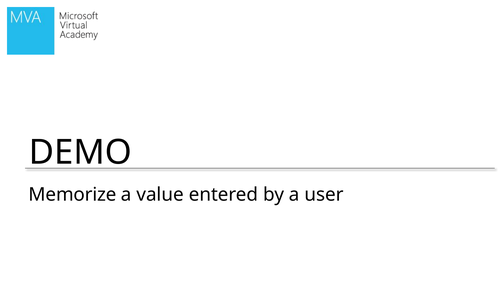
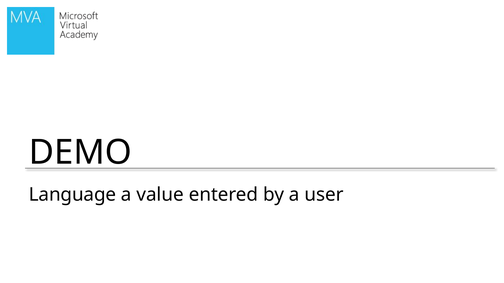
Memorize: Memorize -> Language
